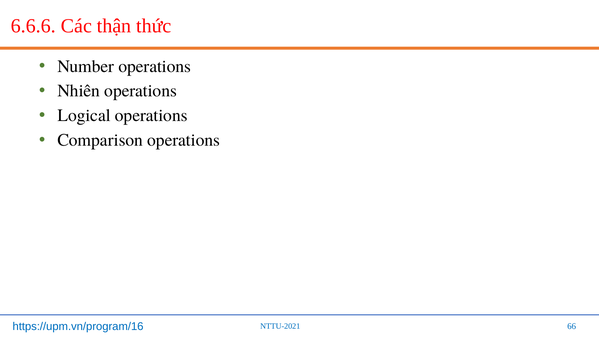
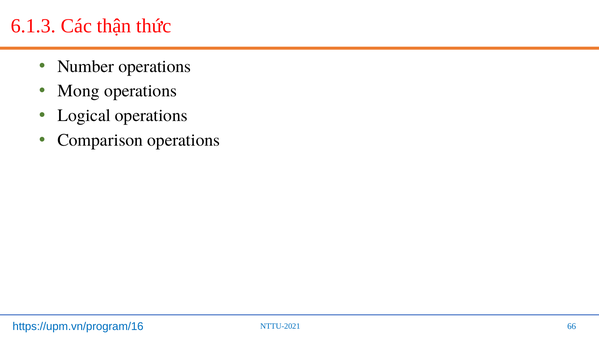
6.6.6: 6.6.6 -> 6.1.3
Nhiên: Nhiên -> Mong
